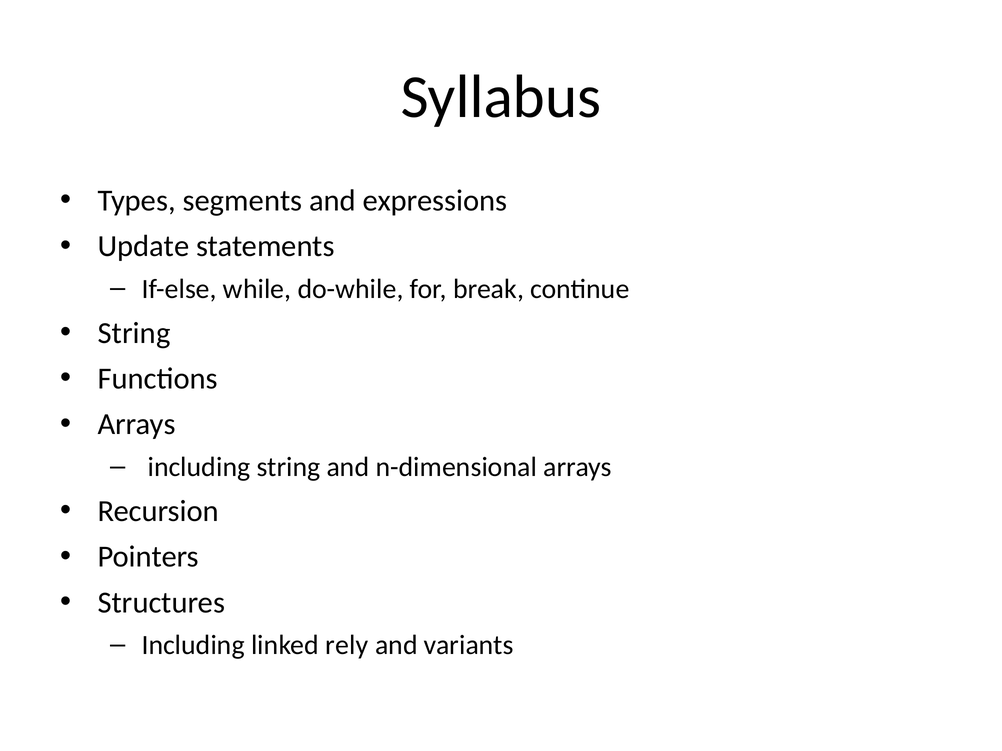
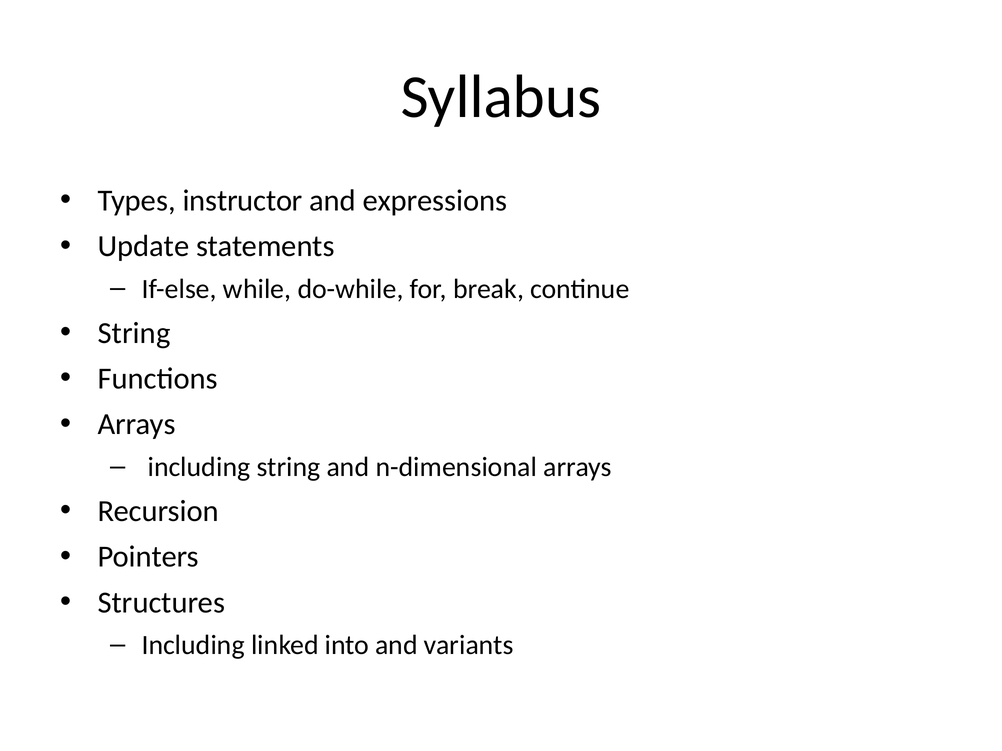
segments: segments -> instructor
rely: rely -> into
